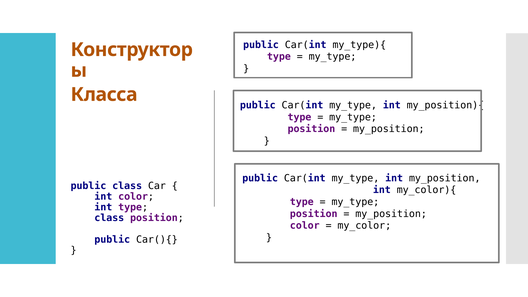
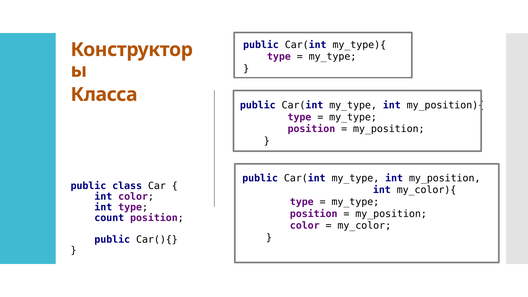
class at (109, 218): class -> count
